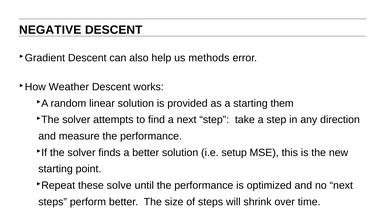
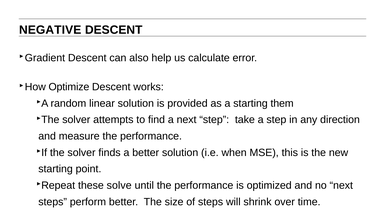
methods: methods -> calculate
Weather: Weather -> Optimize
setup: setup -> when
